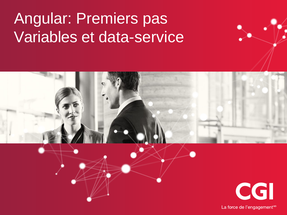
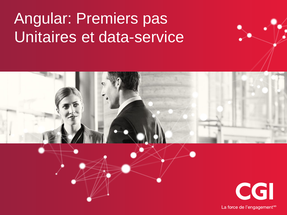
Variables: Variables -> Unitaires
